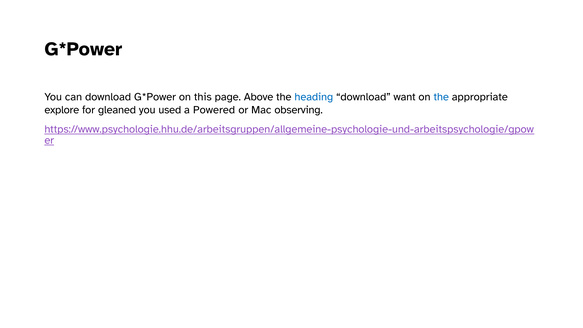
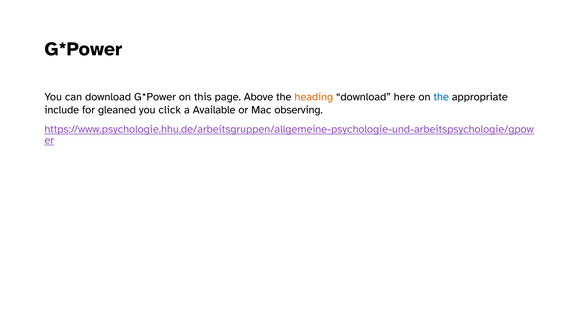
heading colour: blue -> orange
want: want -> here
explore: explore -> include
used: used -> click
Powered: Powered -> Available
